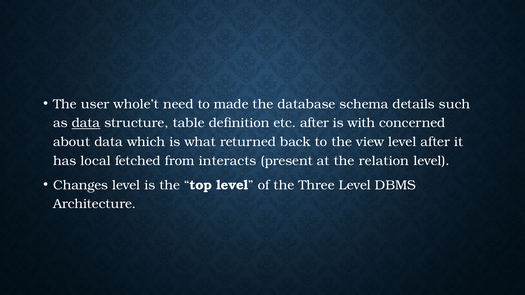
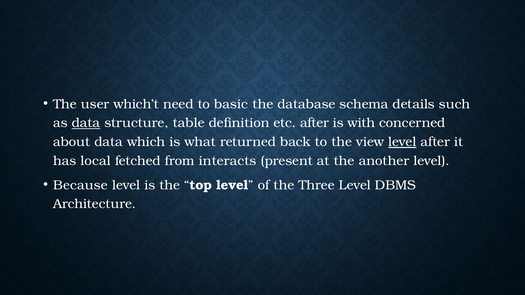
whole’t: whole’t -> which’t
made: made -> basic
level at (402, 142) underline: none -> present
relation: relation -> another
Changes: Changes -> Because
